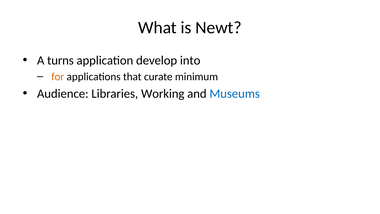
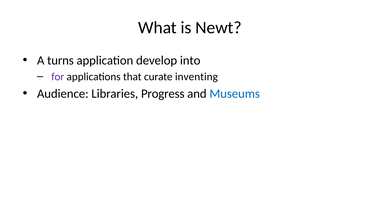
for colour: orange -> purple
minimum: minimum -> inventing
Working: Working -> Progress
